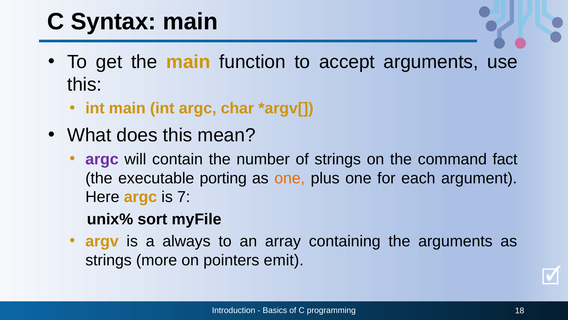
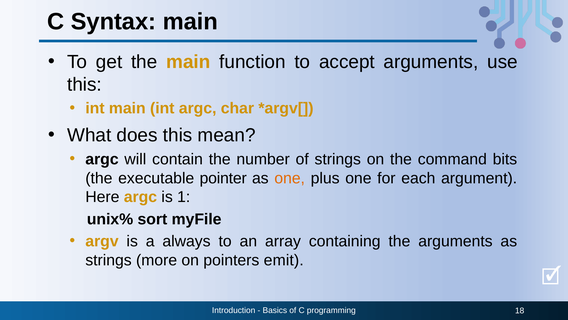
argc at (102, 159) colour: purple -> black
fact: fact -> bits
porting: porting -> pointer
7: 7 -> 1
